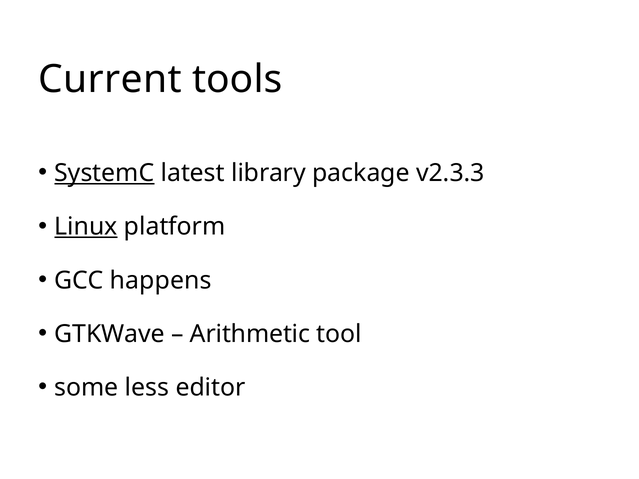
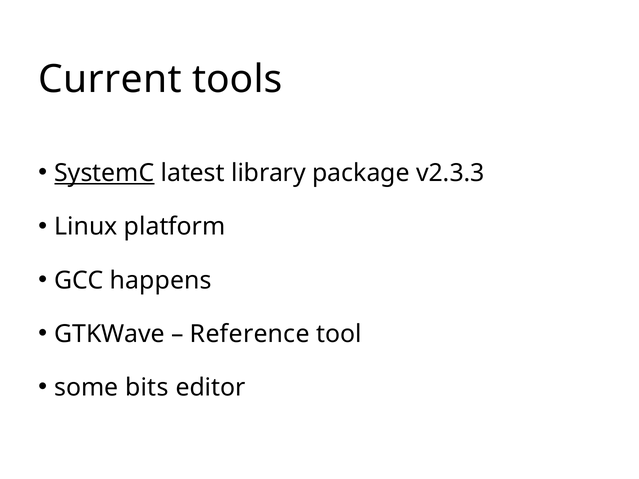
Linux underline: present -> none
Arithmetic: Arithmetic -> Reference
less: less -> bits
